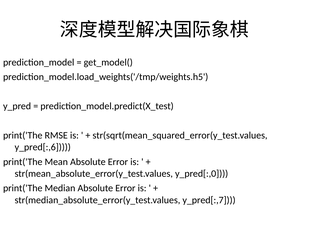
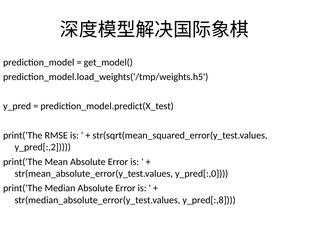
y_pred[:,6: y_pred[:,6 -> y_pred[:,2
y_pred[:,7: y_pred[:,7 -> y_pred[:,8
